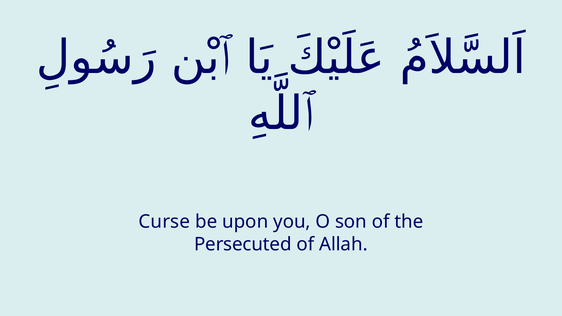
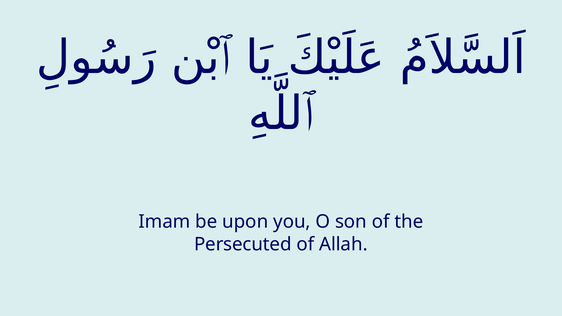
Curse: Curse -> Imam
